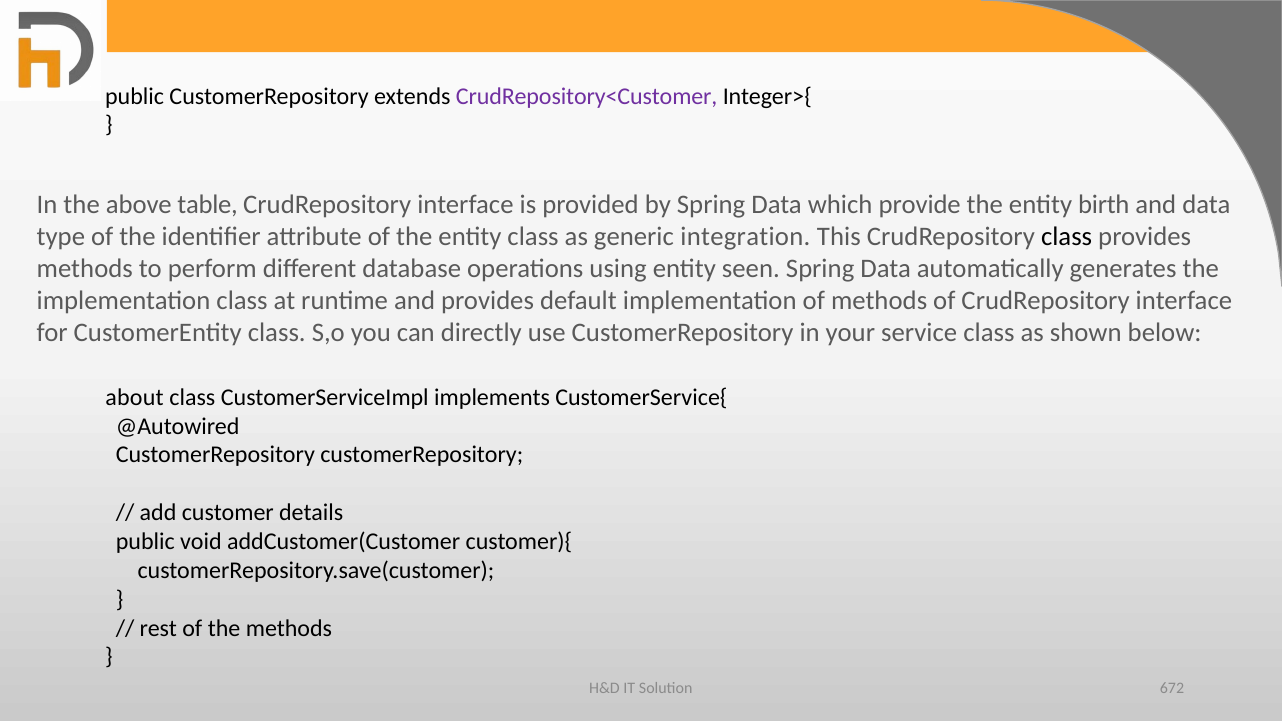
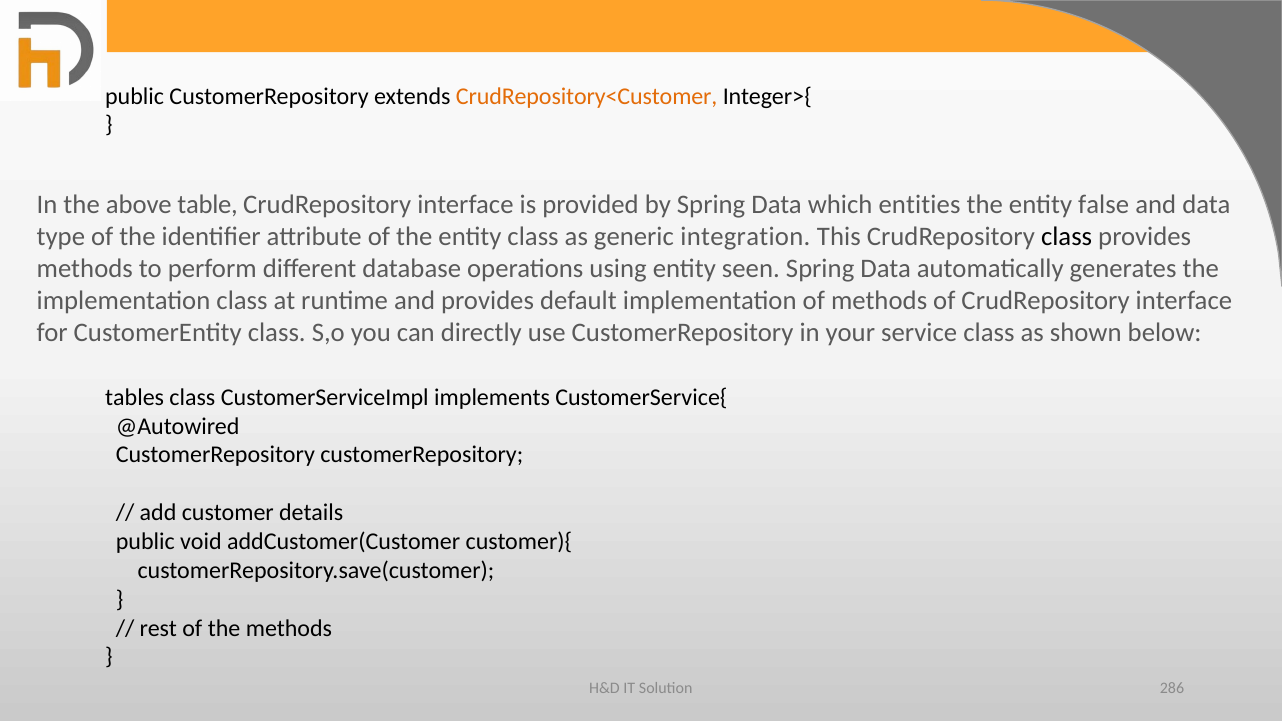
CrudRepository<Customer colour: purple -> orange
provide: provide -> entities
birth: birth -> false
about: about -> tables
672: 672 -> 286
